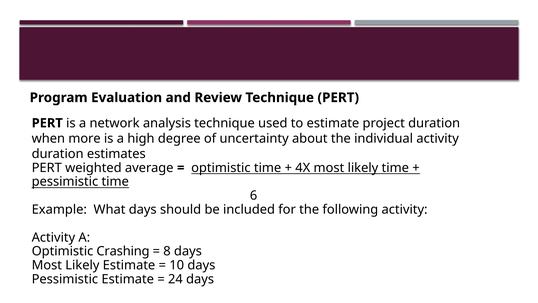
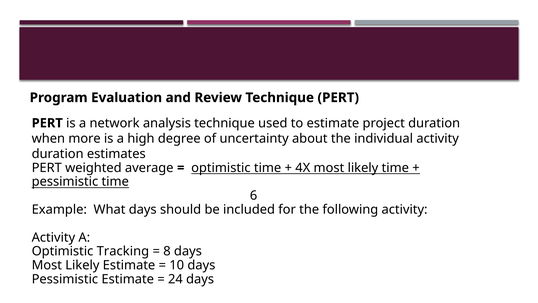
Crashing: Crashing -> Tracking
